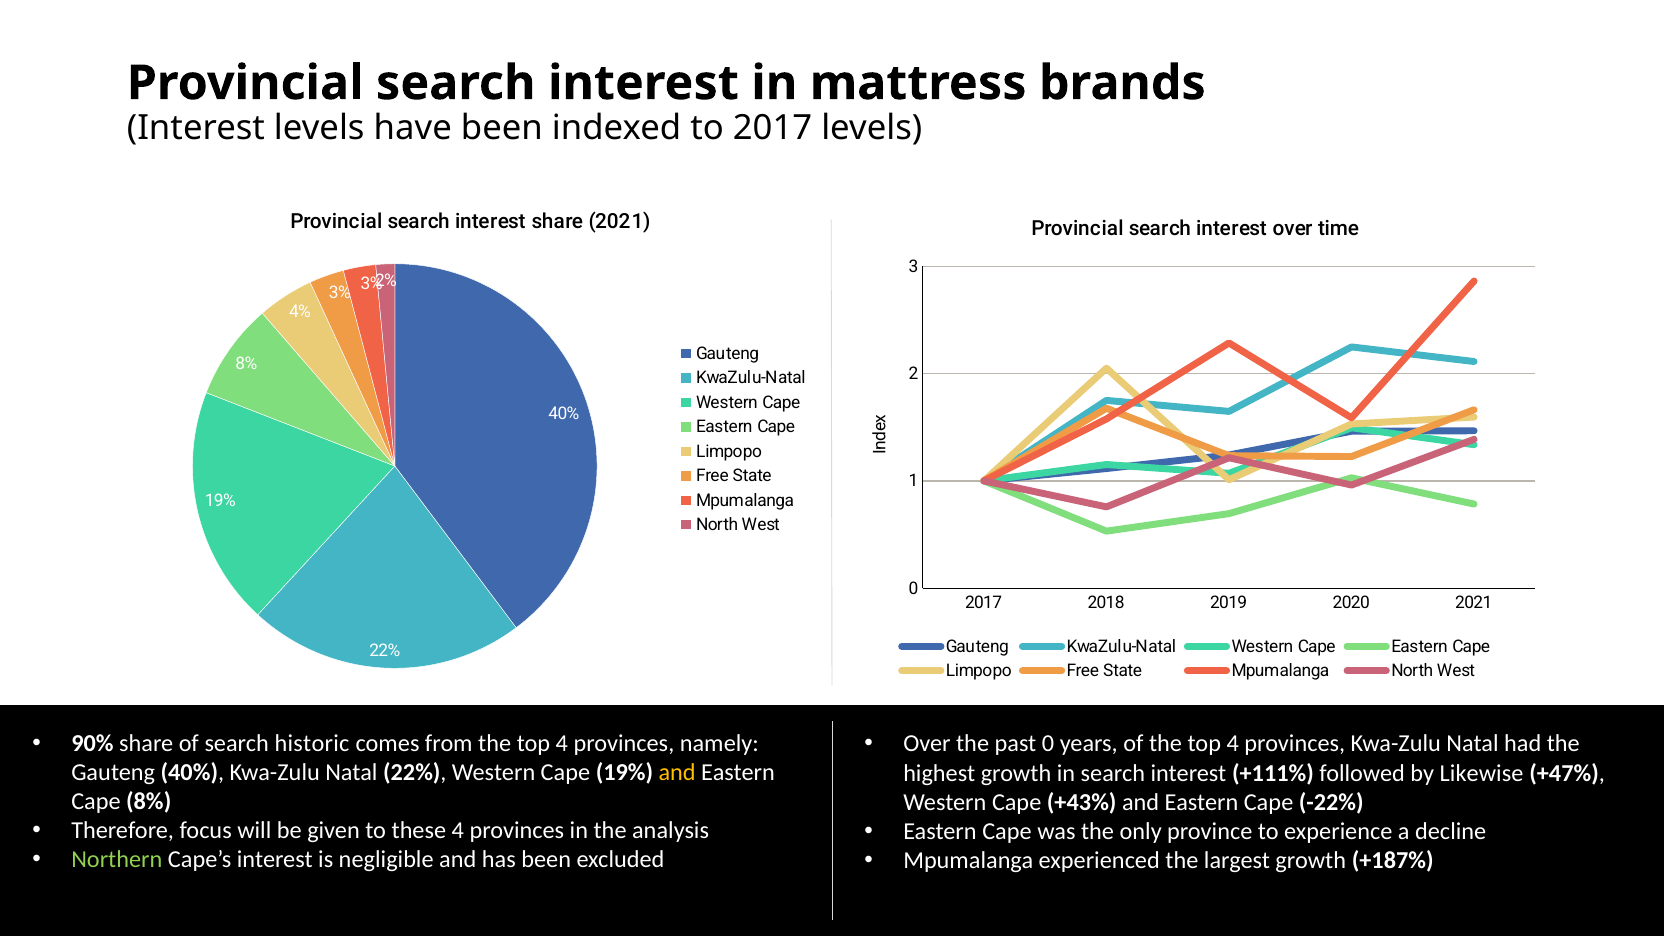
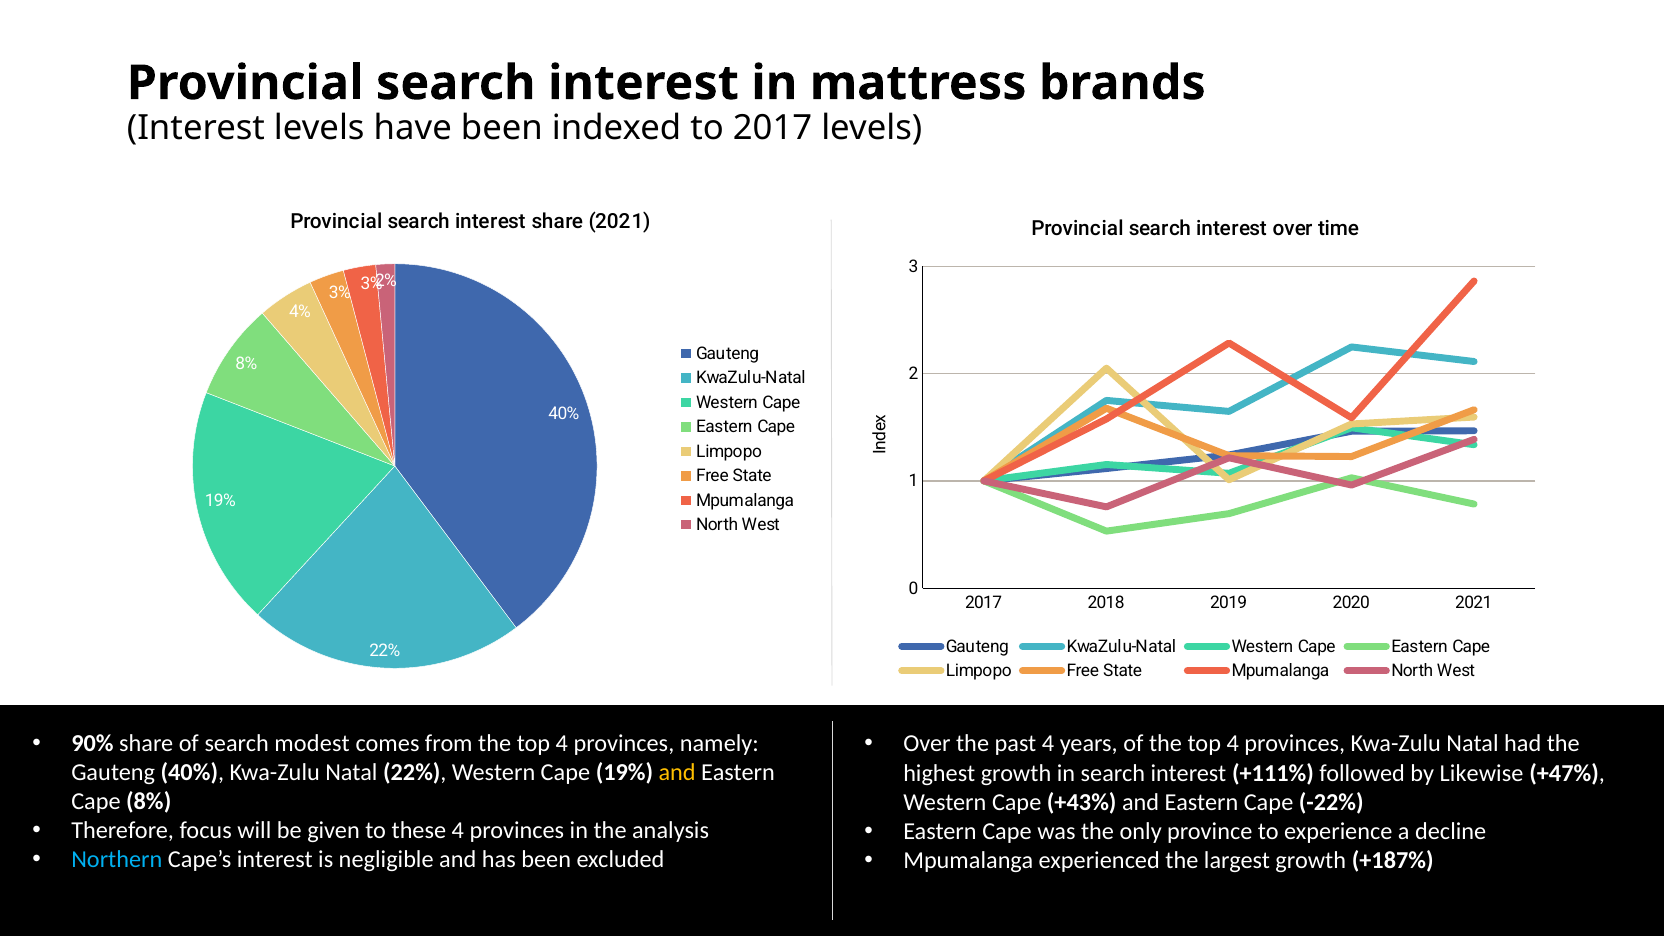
historic: historic -> modest
past 0: 0 -> 4
Northern colour: light green -> light blue
